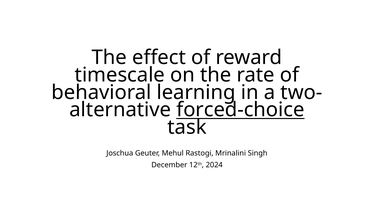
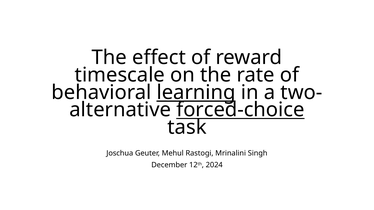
learning underline: none -> present
